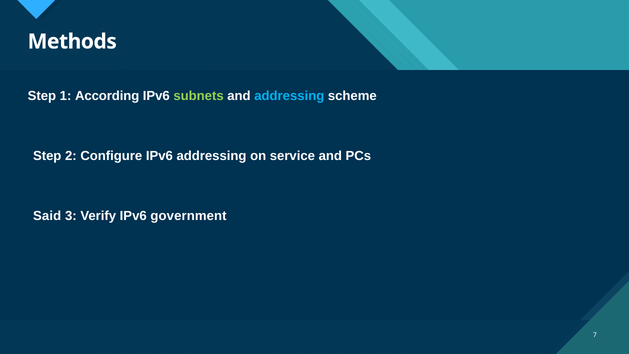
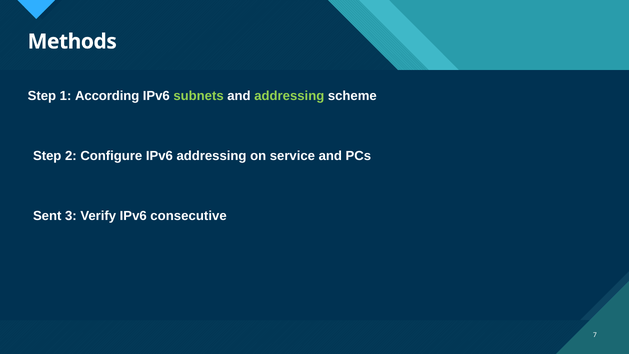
addressing at (289, 96) colour: light blue -> light green
Said: Said -> Sent
government: government -> consecutive
